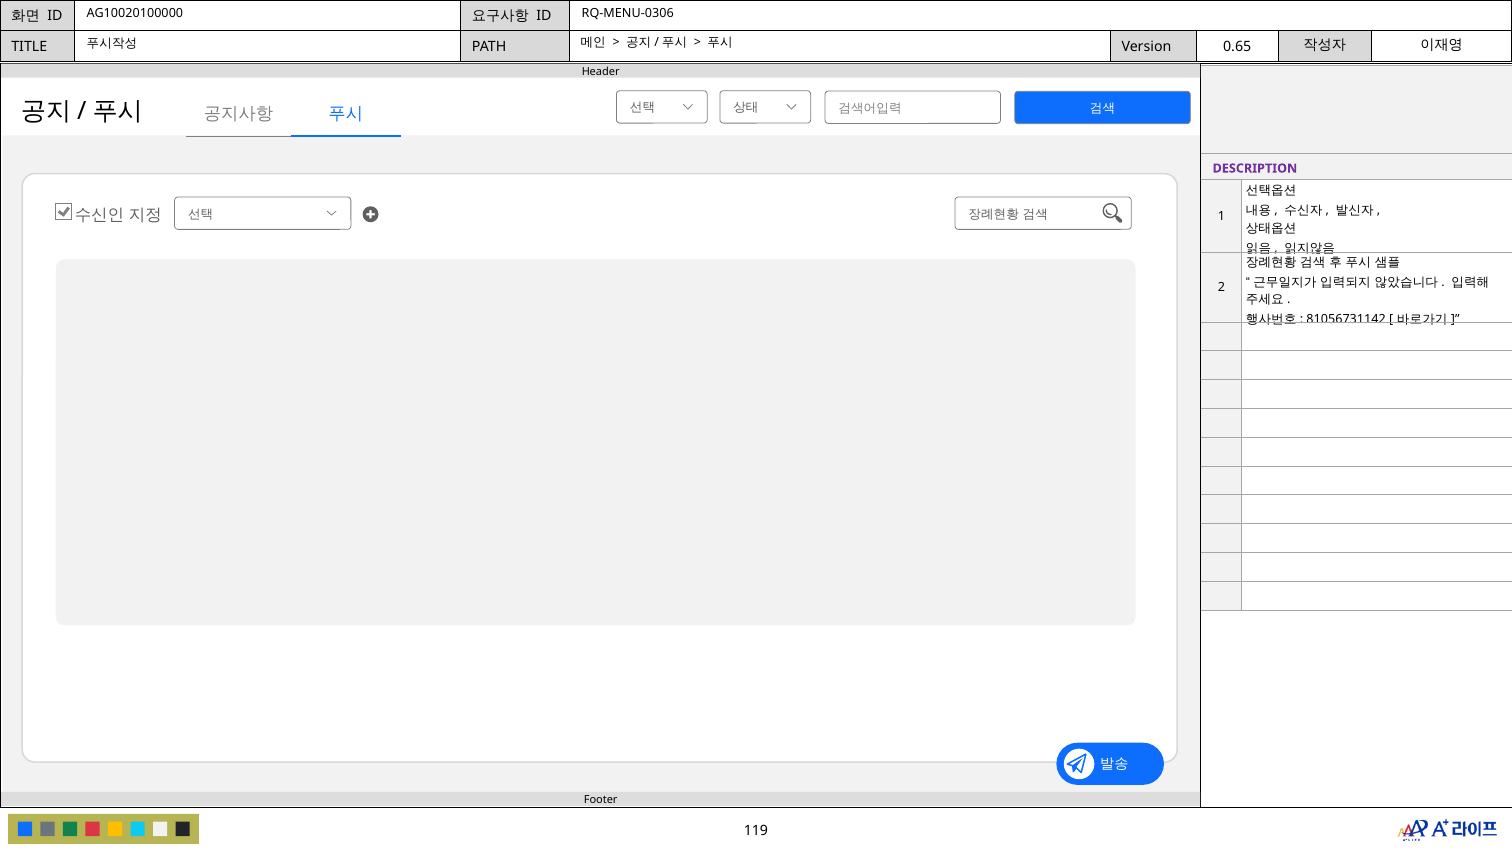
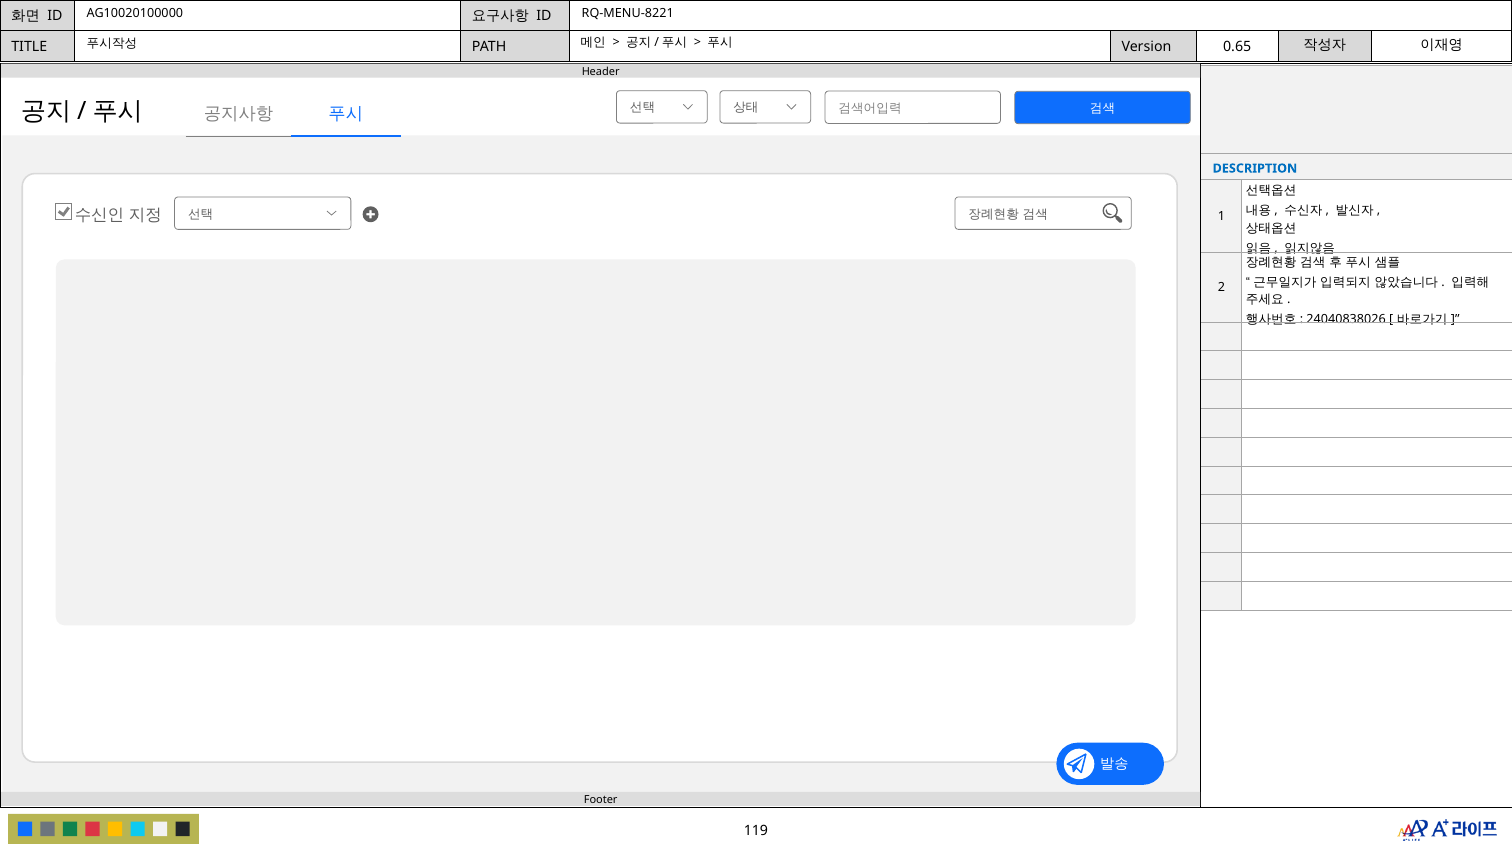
RQ-MENU-0306: RQ-MENU-0306 -> RQ-MENU-8221
DESCRIPTION colour: purple -> blue
81056731142: 81056731142 -> 24040838026
